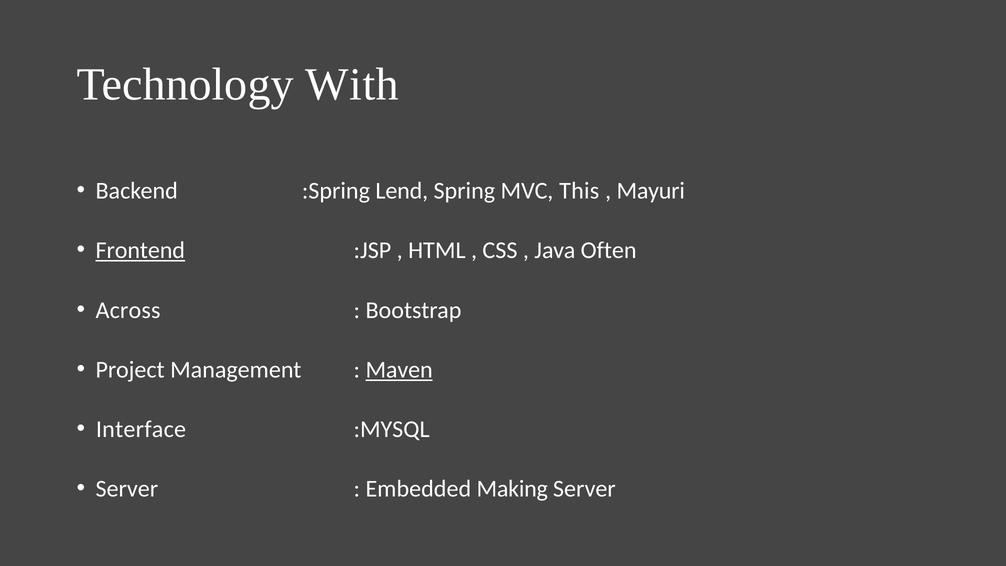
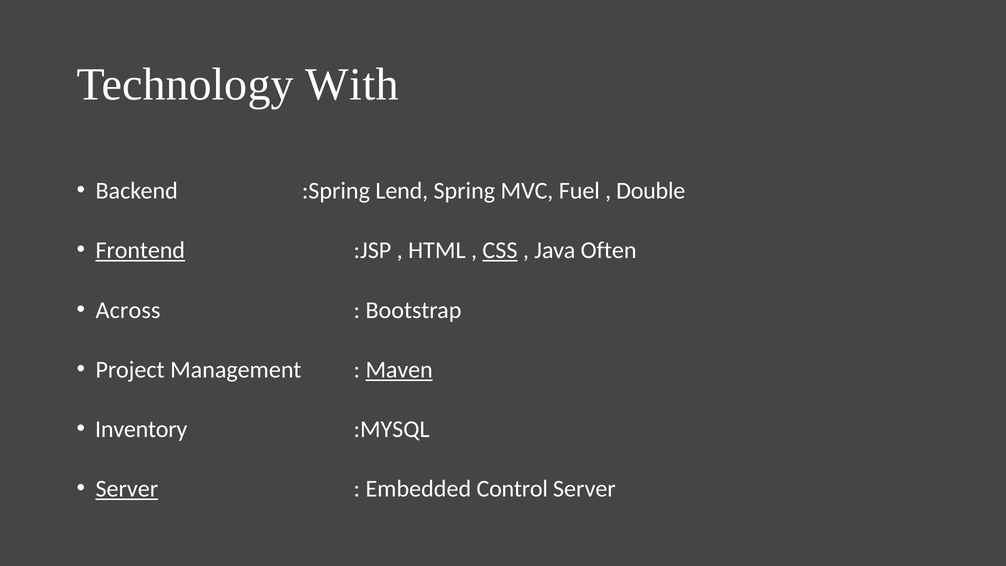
This: This -> Fuel
Mayuri: Mayuri -> Double
CSS underline: none -> present
Interface: Interface -> Inventory
Server at (127, 489) underline: none -> present
Making: Making -> Control
